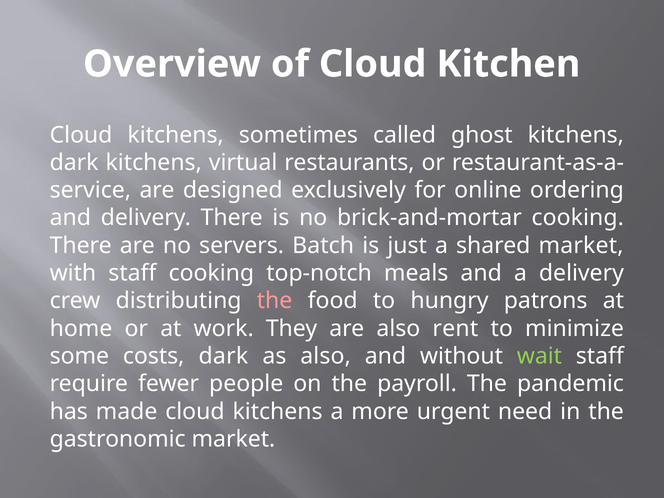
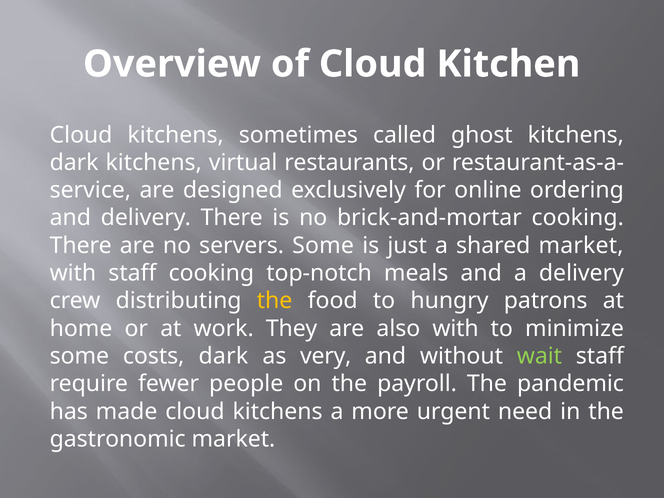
servers Batch: Batch -> Some
the at (275, 301) colour: pink -> yellow
also rent: rent -> with
as also: also -> very
